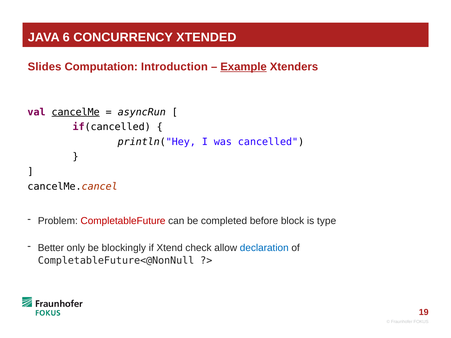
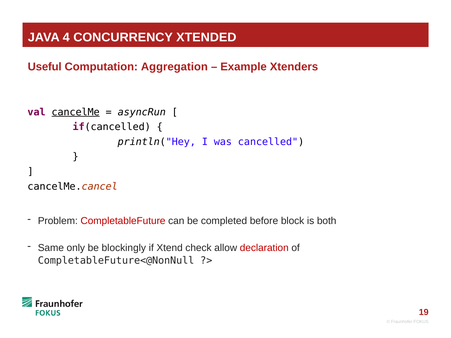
6: 6 -> 4
Slides: Slides -> Useful
Introduction: Introduction -> Aggregation
Example underline: present -> none
type: type -> both
Better: Better -> Same
declaration colour: blue -> red
